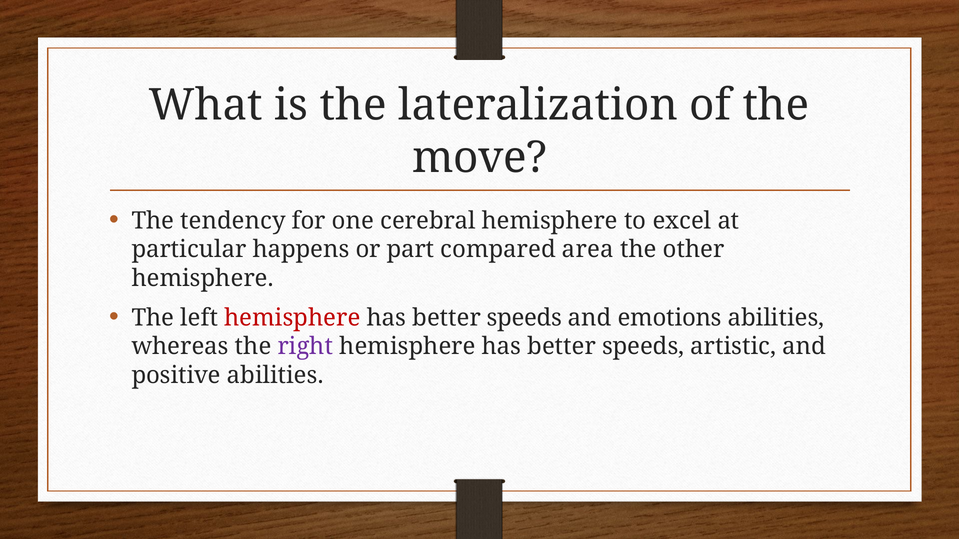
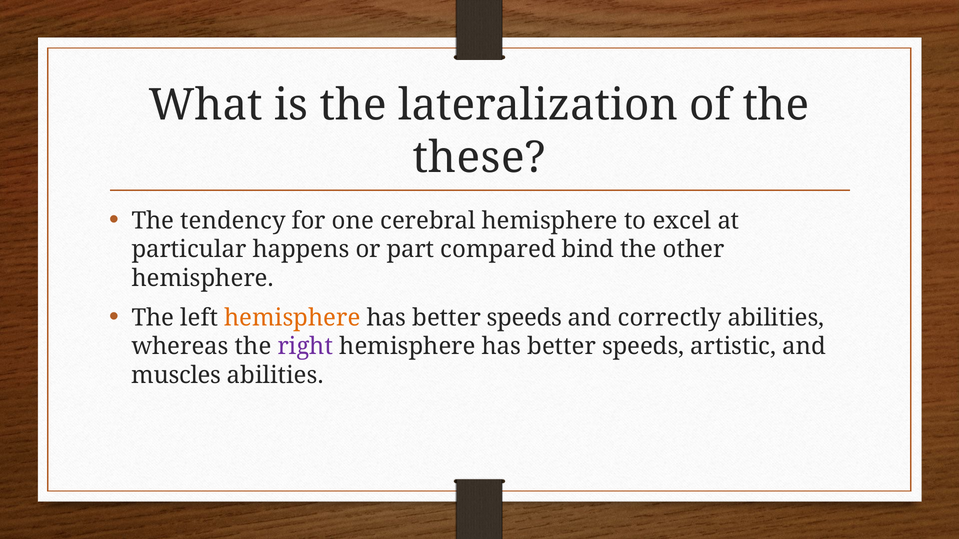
move: move -> these
area: area -> bind
hemisphere at (292, 318) colour: red -> orange
emotions: emotions -> correctly
positive: positive -> muscles
